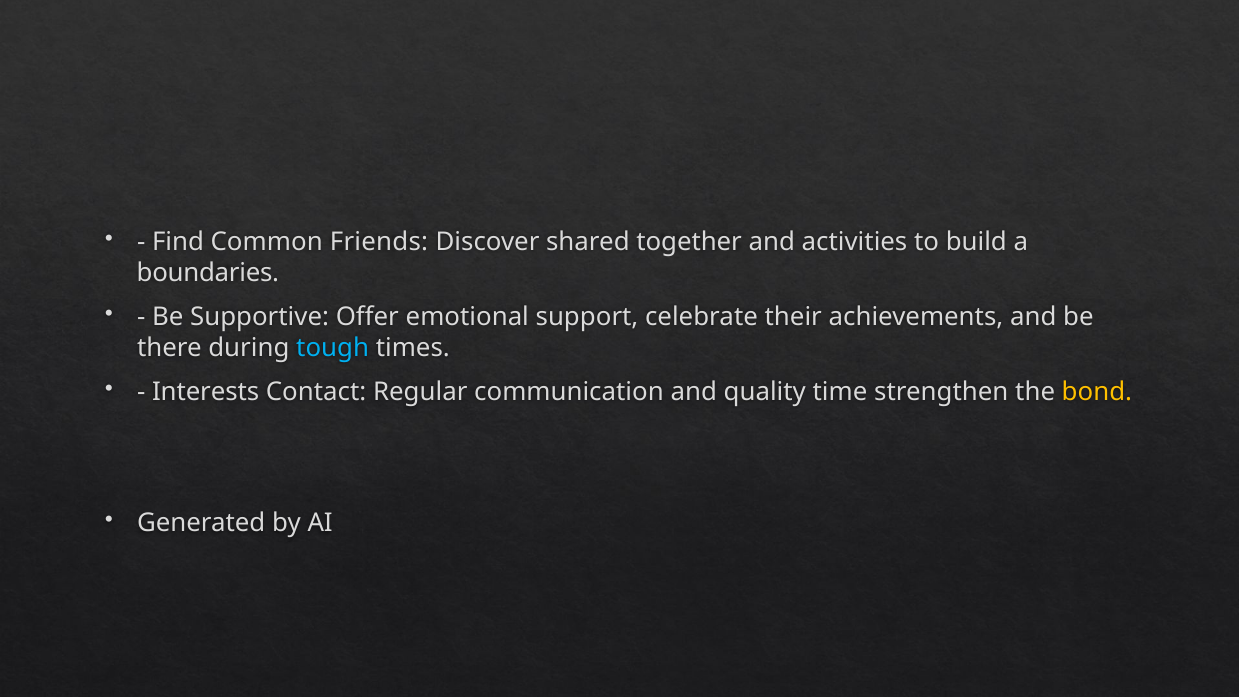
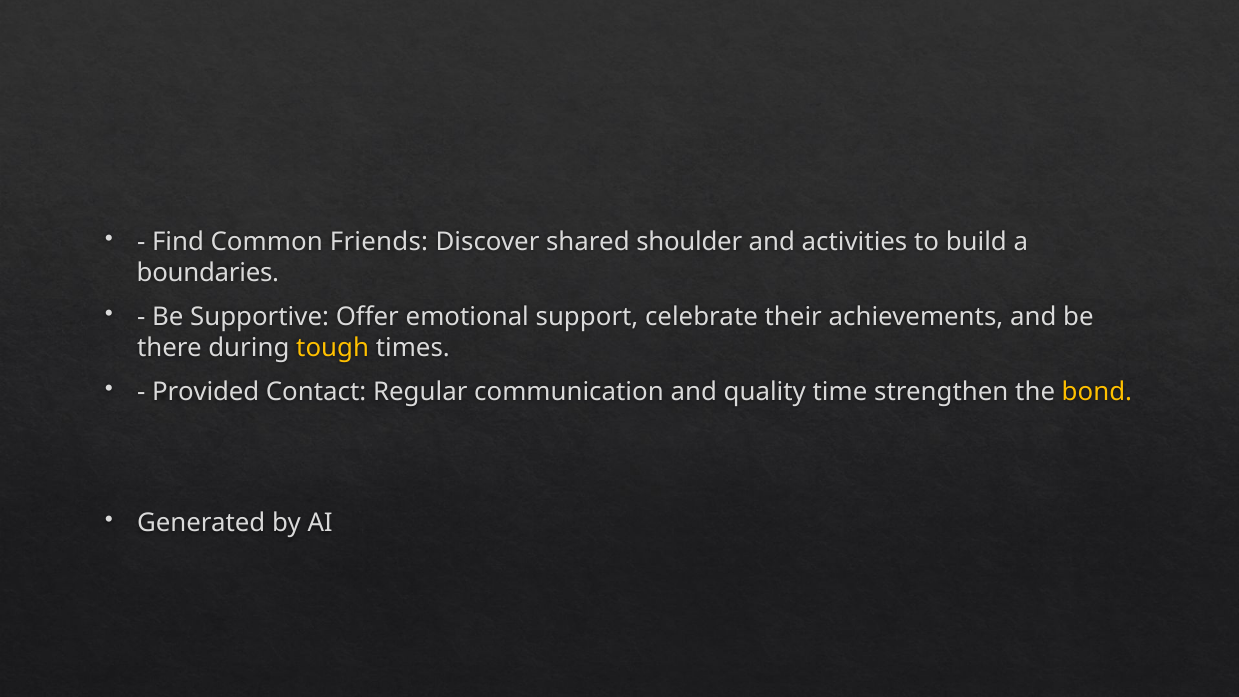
together: together -> shoulder
tough colour: light blue -> yellow
Interests: Interests -> Provided
